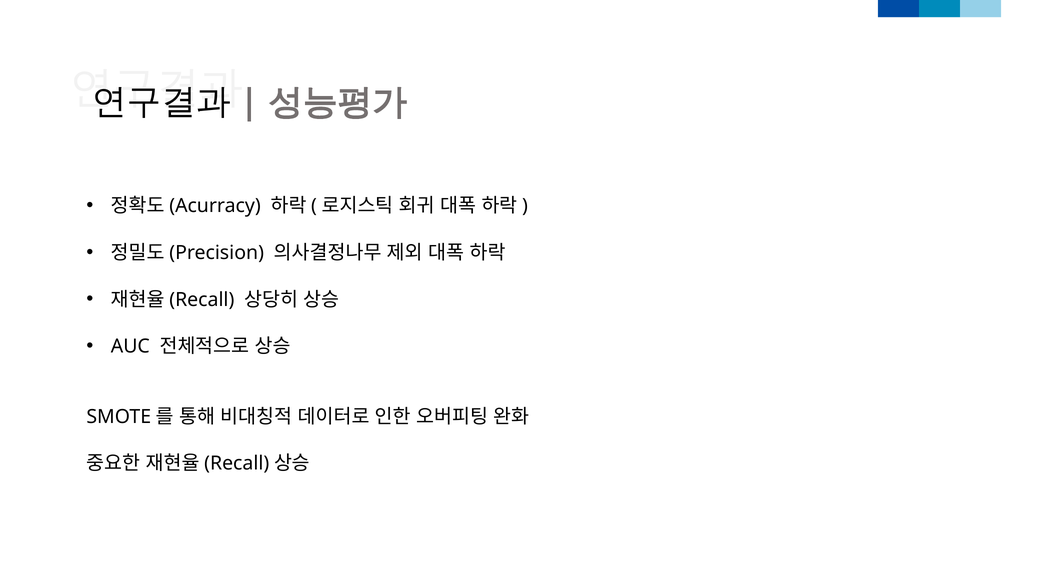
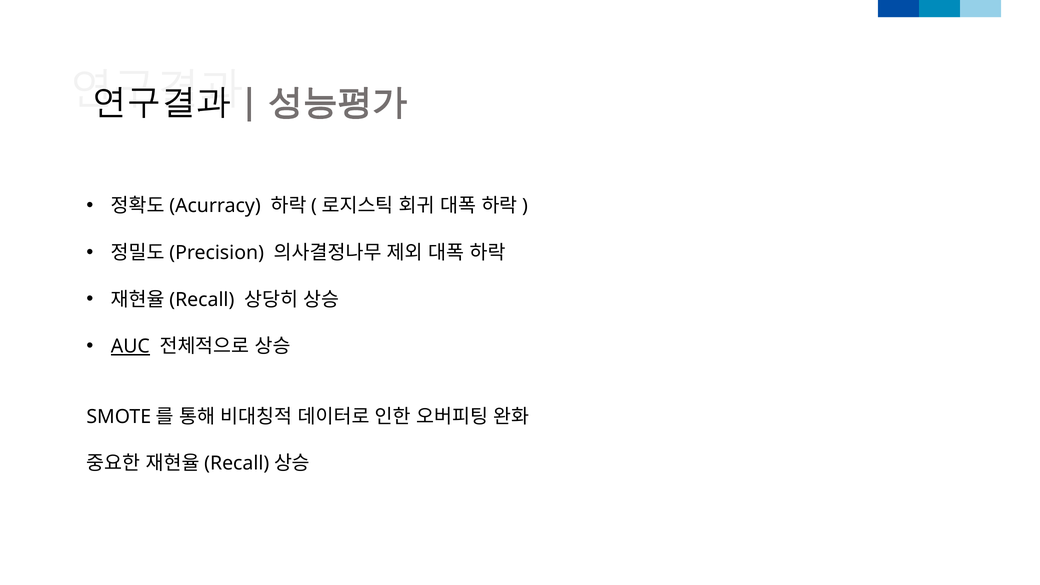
AUC underline: none -> present
